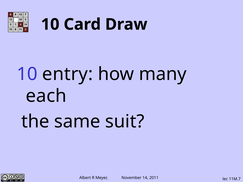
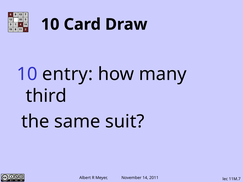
each: each -> third
